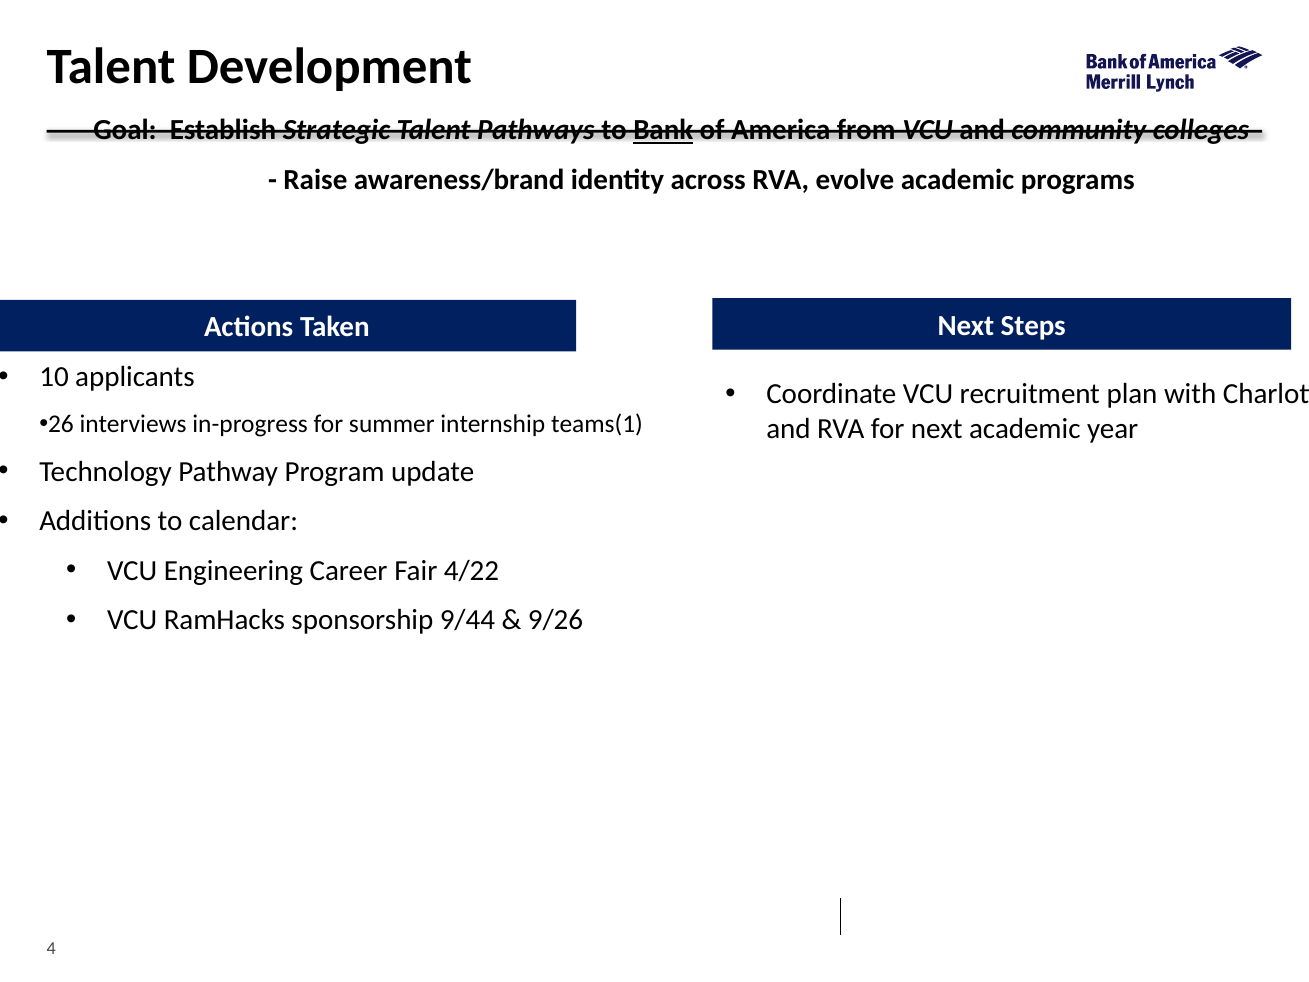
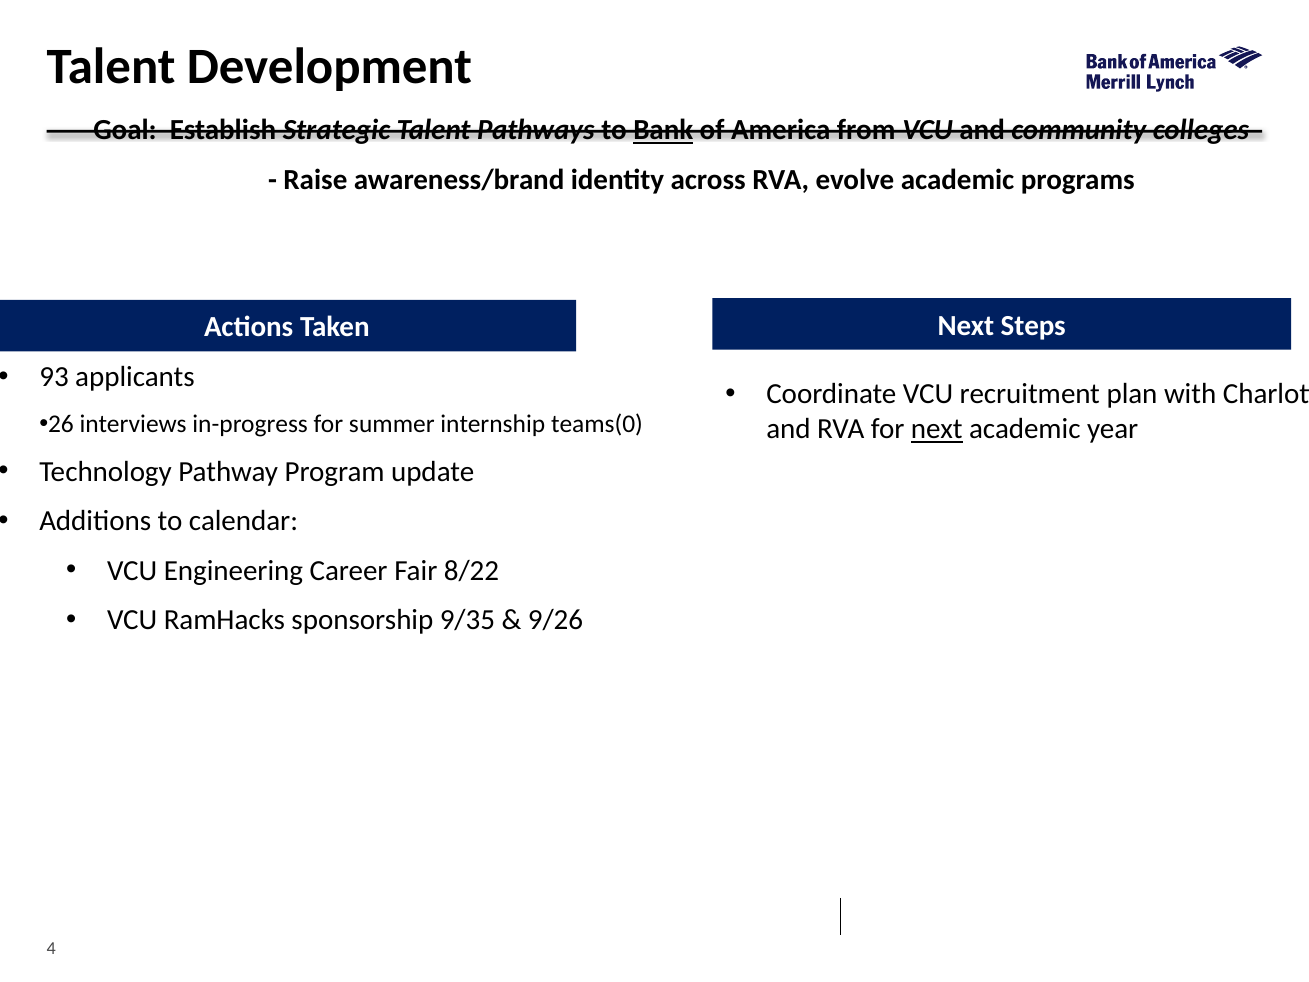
10: 10 -> 93
teams(1: teams(1 -> teams(0
next at (937, 429) underline: none -> present
4/22: 4/22 -> 8/22
9/44: 9/44 -> 9/35
